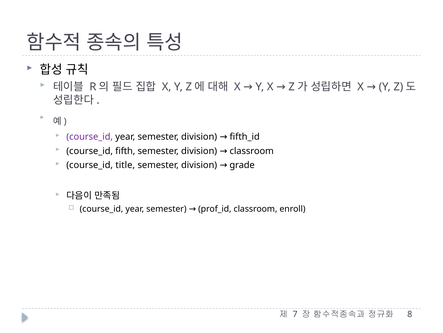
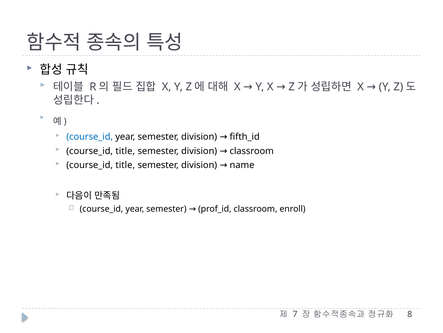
course_id at (90, 136) colour: purple -> blue
fifth at (125, 151): fifth -> title
grade: grade -> name
